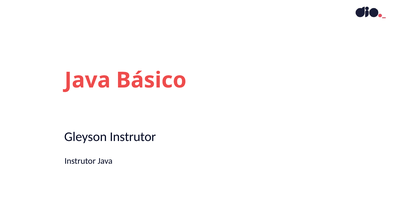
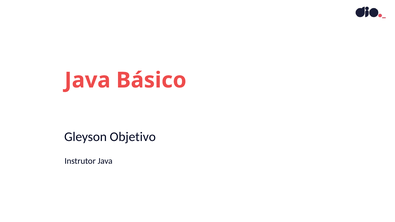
Gleyson Instrutor: Instrutor -> Objetivo
